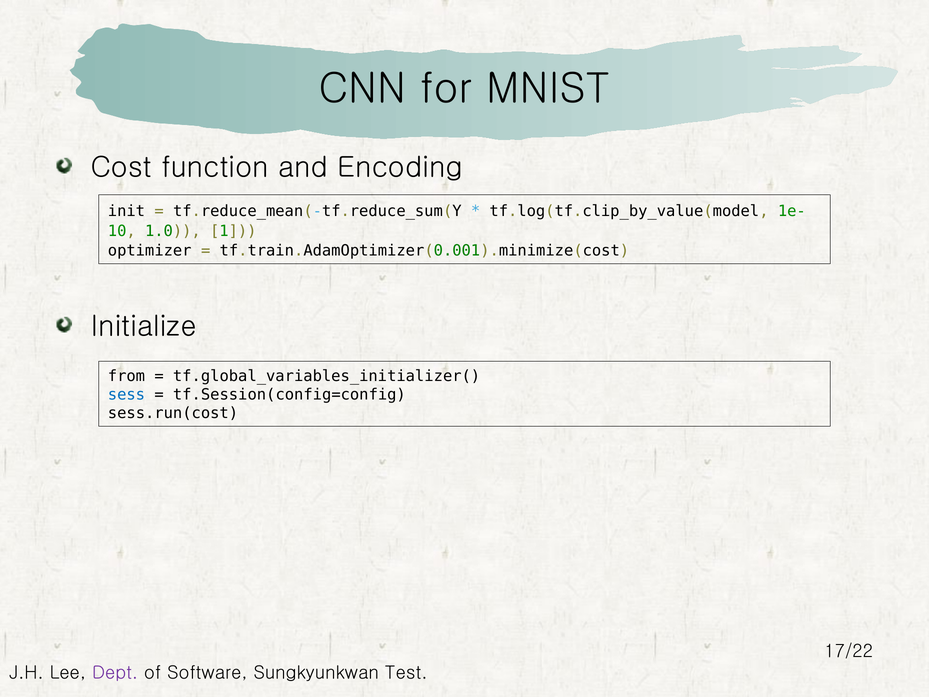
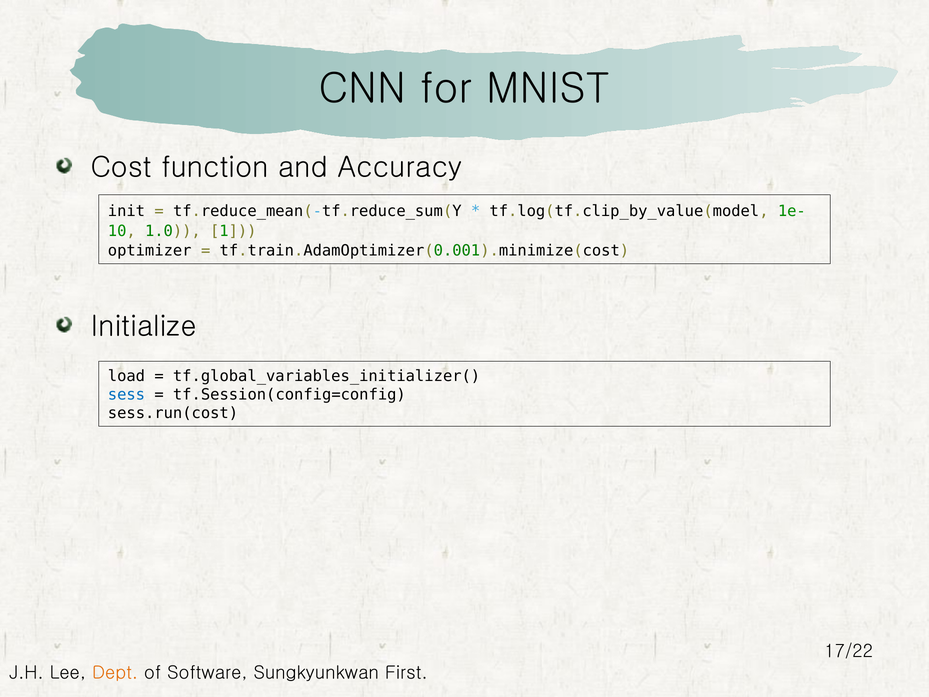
Encoding: Encoding -> Accuracy
from: from -> load
Dept colour: purple -> orange
Test: Test -> First
